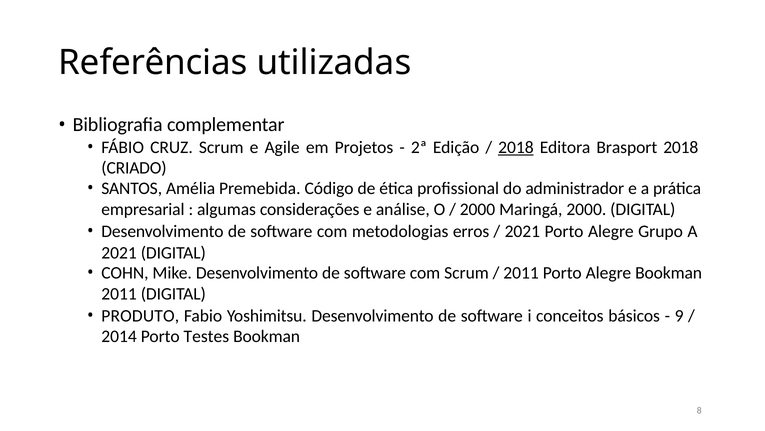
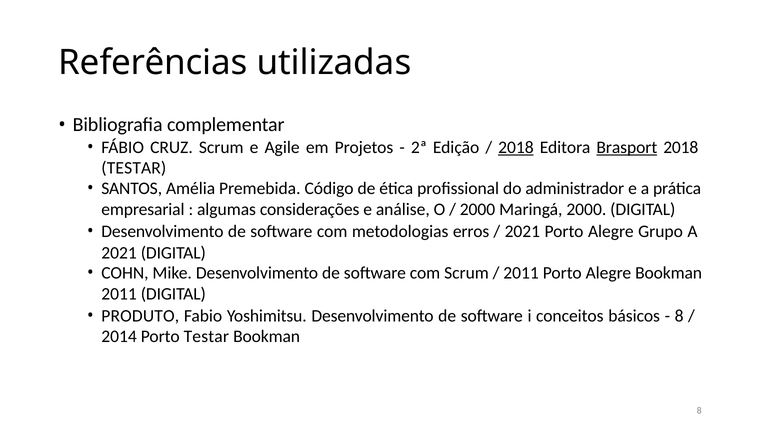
Brasport underline: none -> present
CRIADO at (134, 168): CRIADO -> TESTAR
9 at (679, 315): 9 -> 8
Porto Testes: Testes -> Testar
